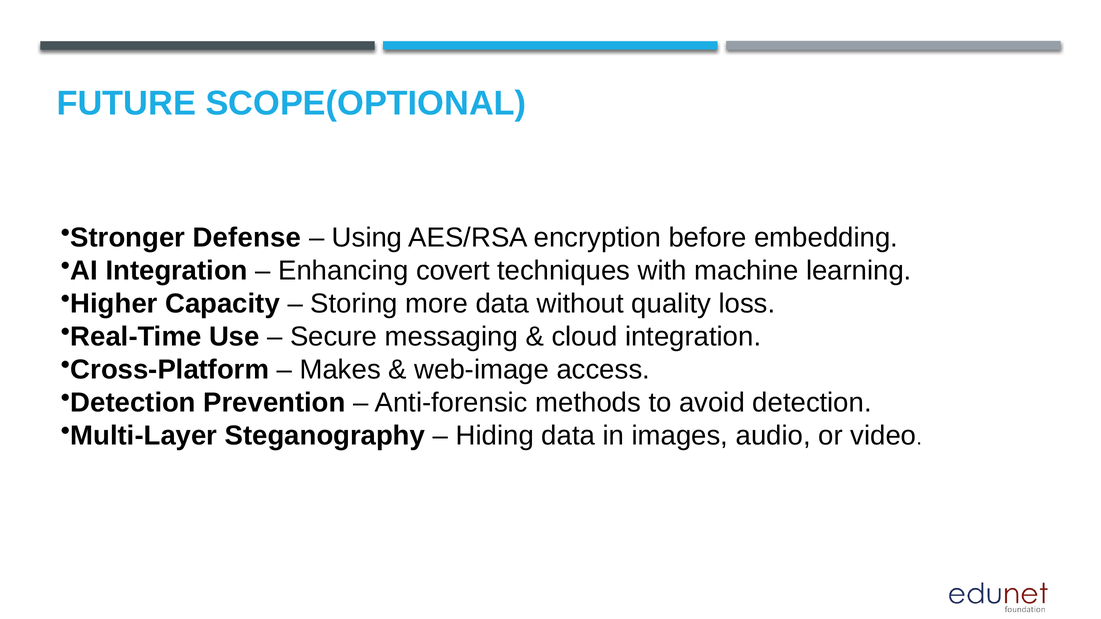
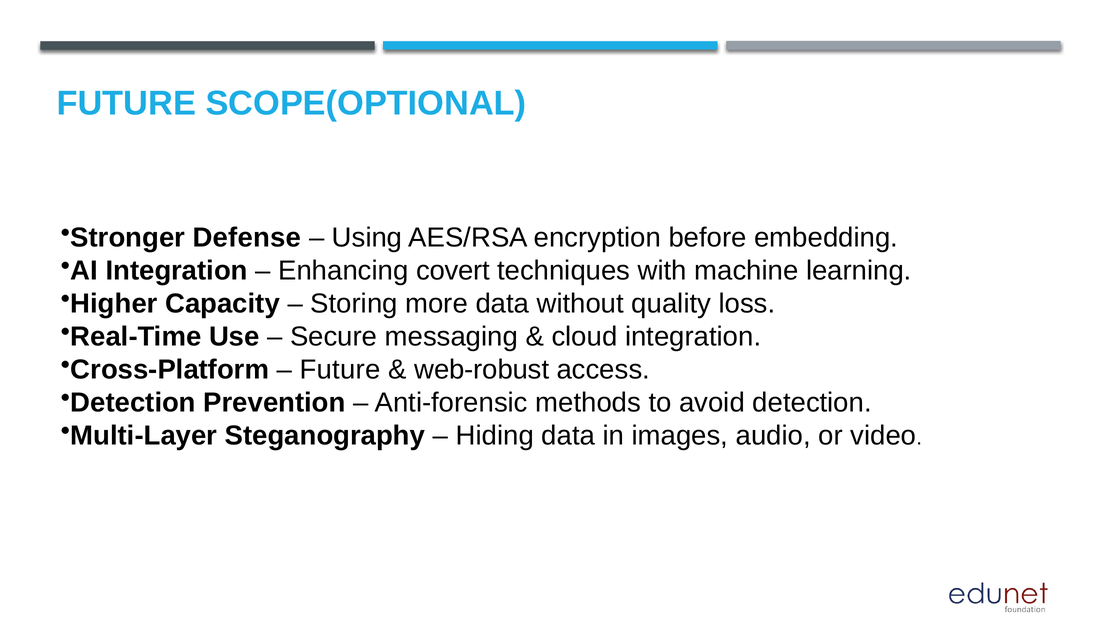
Makes at (340, 370): Makes -> Future
web-image: web-image -> web-robust
